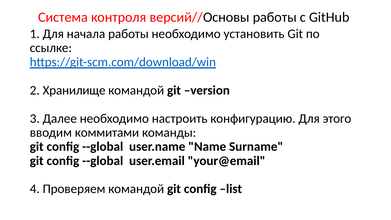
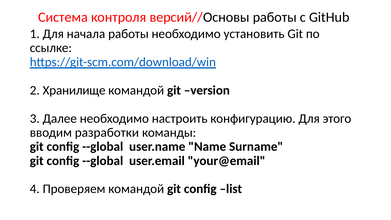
коммитами: коммитами -> разработки
